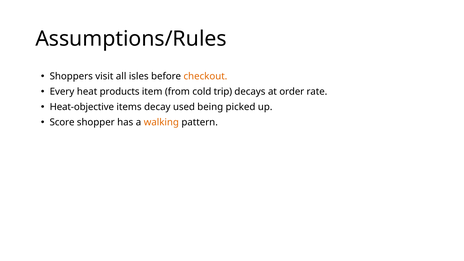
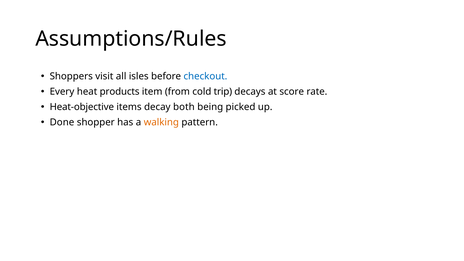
checkout colour: orange -> blue
order: order -> score
used: used -> both
Score: Score -> Done
